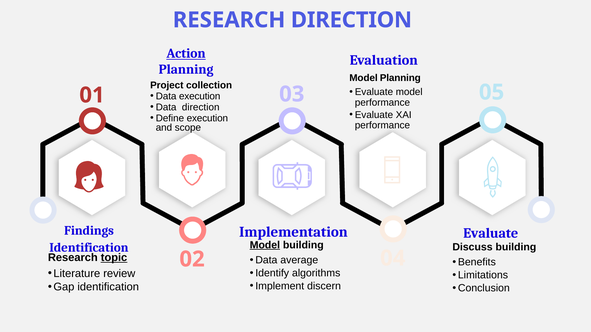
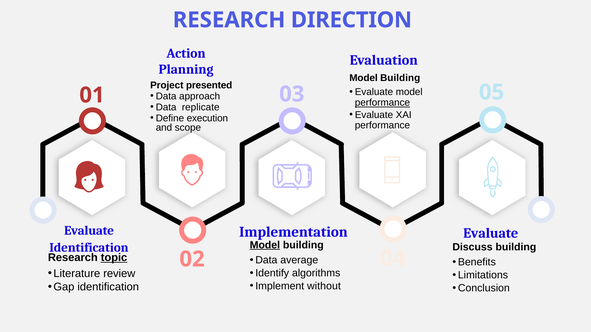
Action underline: present -> none
Planning at (400, 78): Planning -> Building
collection: collection -> presented
Data execution: execution -> approach
performance at (382, 103) underline: none -> present
Data direction: direction -> replicate
Findings at (89, 231): Findings -> Evaluate
discern: discern -> without
